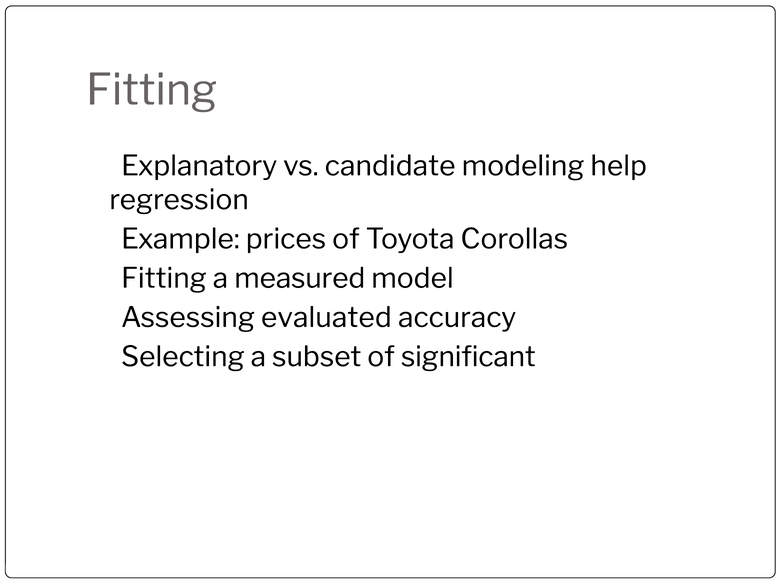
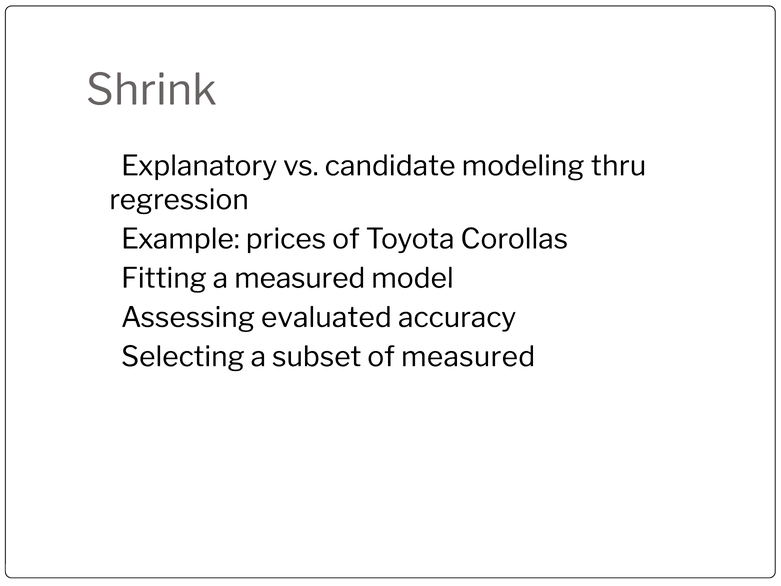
Fitting: Fitting -> Shrink
help: help -> thru
of significant: significant -> measured
